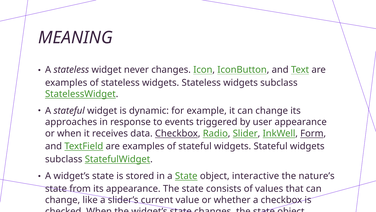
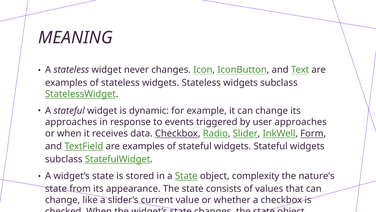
user appearance: appearance -> approaches
interactive: interactive -> complexity
